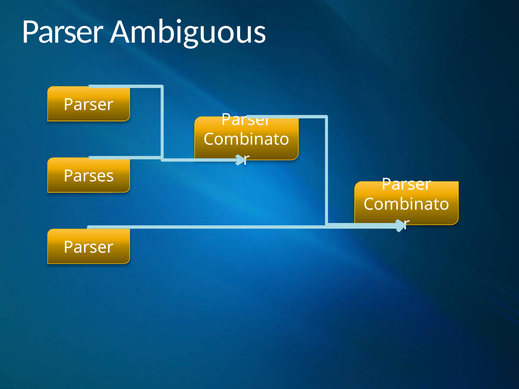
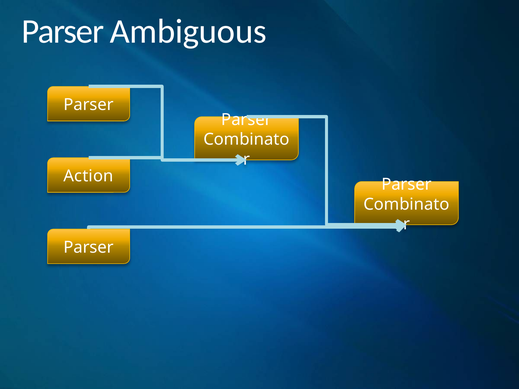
Parses: Parses -> Action
